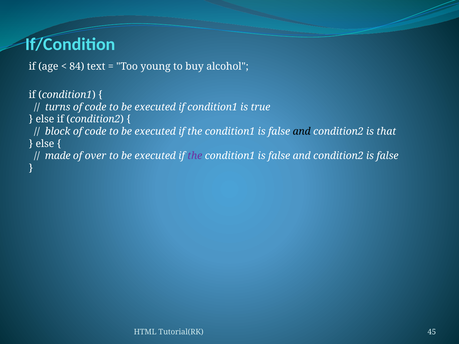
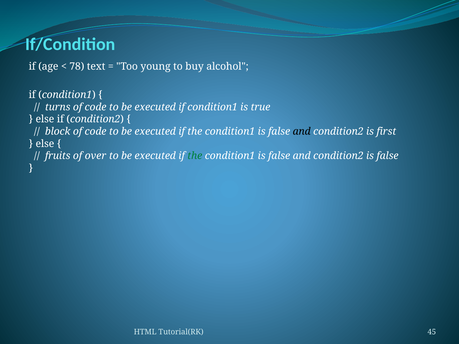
84: 84 -> 78
that: that -> first
made: made -> fruits
the at (195, 156) colour: purple -> green
